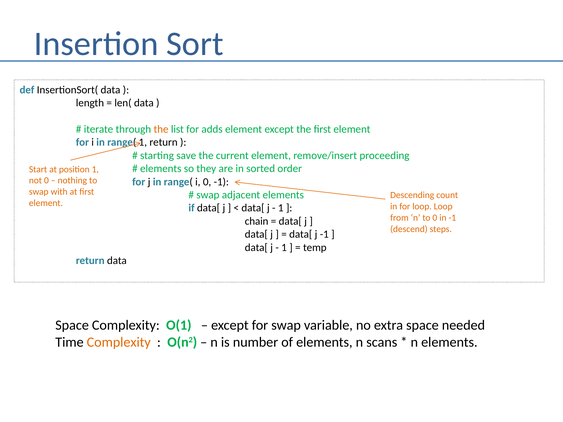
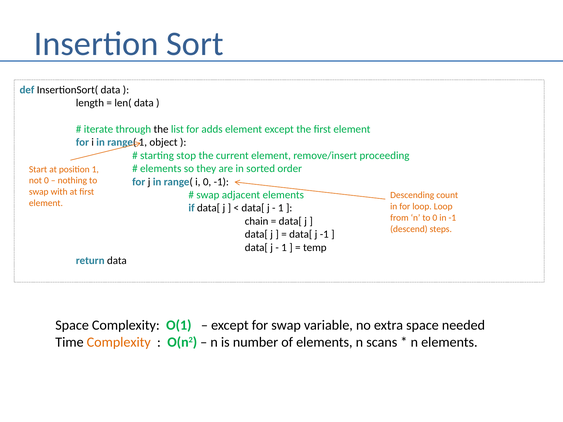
the at (161, 129) colour: orange -> black
return at (164, 142): return -> object
save: save -> stop
